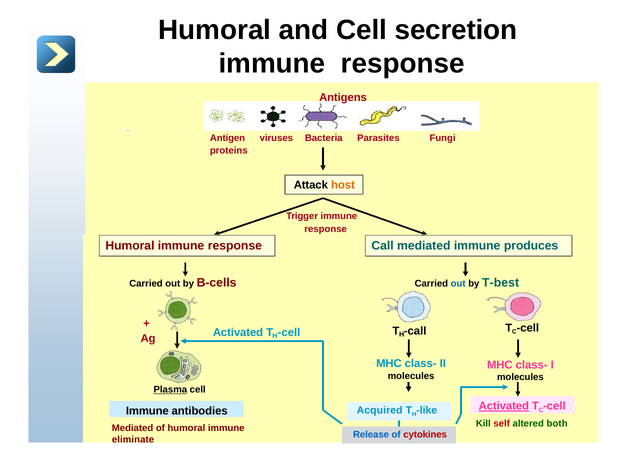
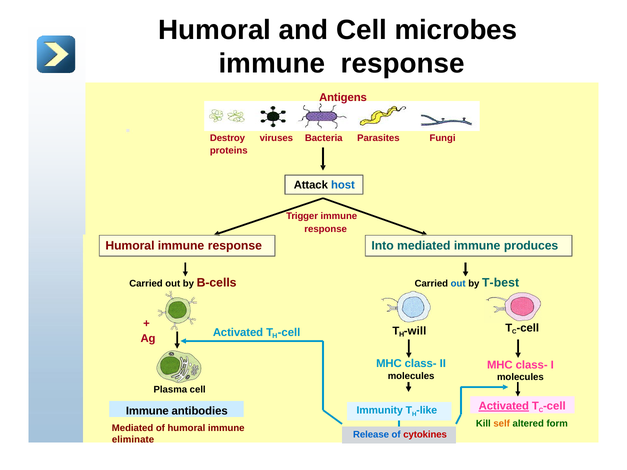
secretion: secretion -> microbes
Antigen: Antigen -> Destroy
host colour: orange -> blue
Call at (383, 246): Call -> Into
T call: call -> will
Plasma underline: present -> none
Acquired: Acquired -> Immunity
self colour: red -> orange
both: both -> form
